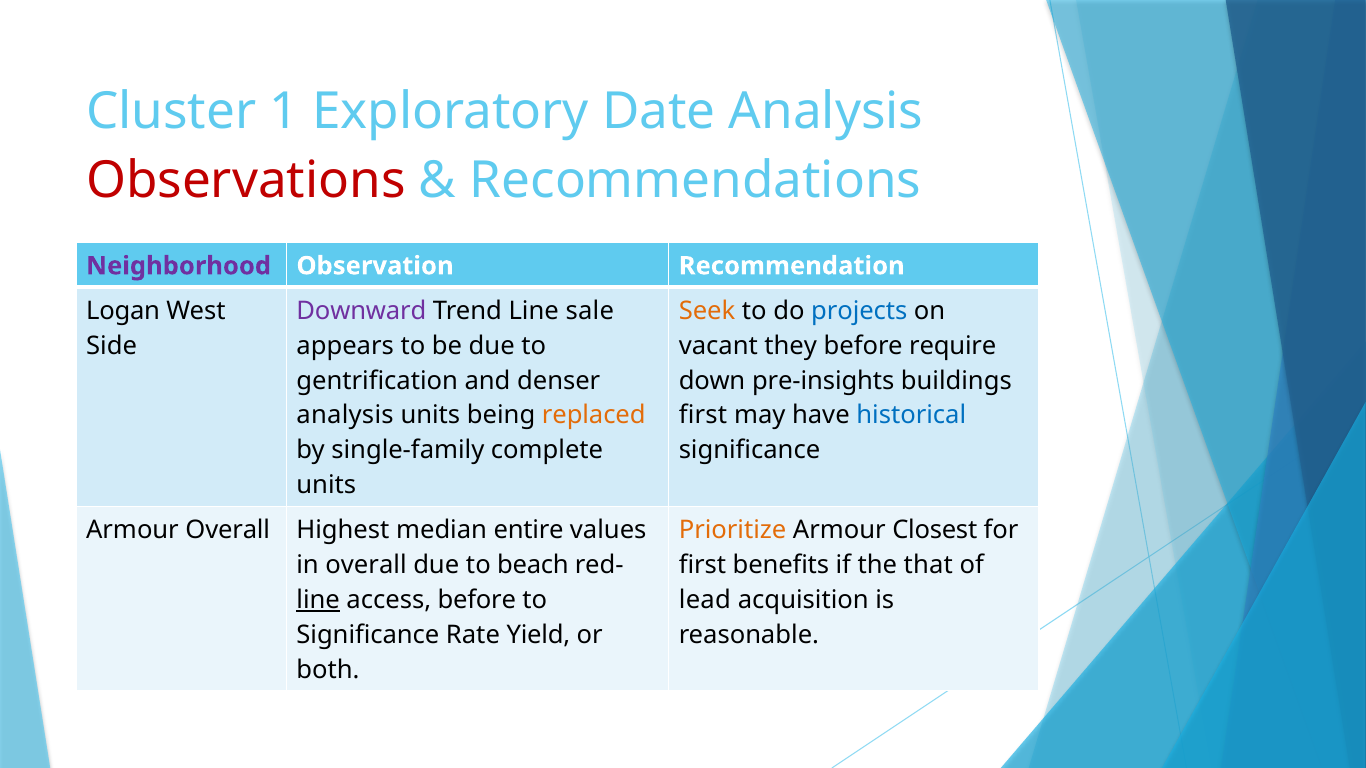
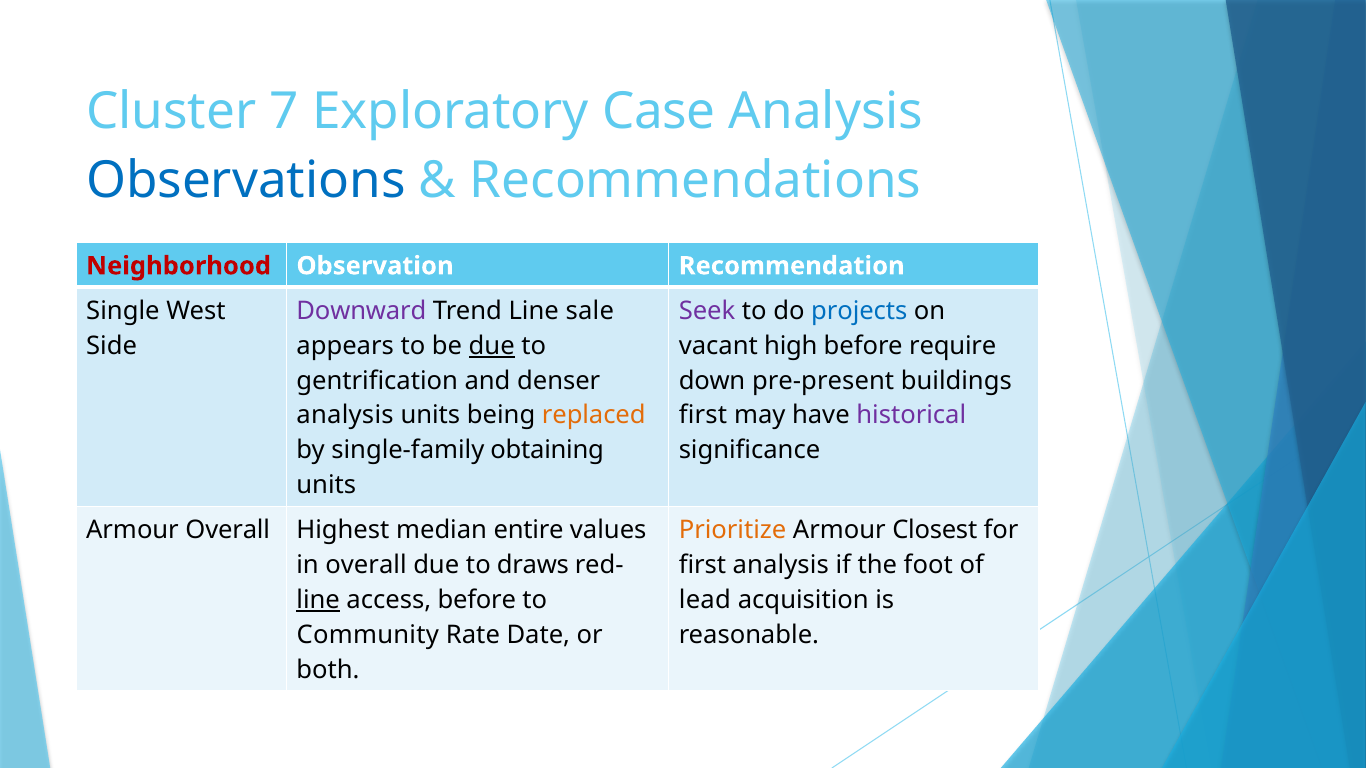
1: 1 -> 7
Date: Date -> Case
Observations colour: red -> blue
Neighborhood colour: purple -> red
Logan: Logan -> Single
Seek colour: orange -> purple
due at (492, 346) underline: none -> present
they: they -> high
pre-insights: pre-insights -> pre-present
historical colour: blue -> purple
complete: complete -> obtaining
beach: beach -> draws
first benefits: benefits -> analysis
that: that -> foot
Significance at (368, 635): Significance -> Community
Yield: Yield -> Date
